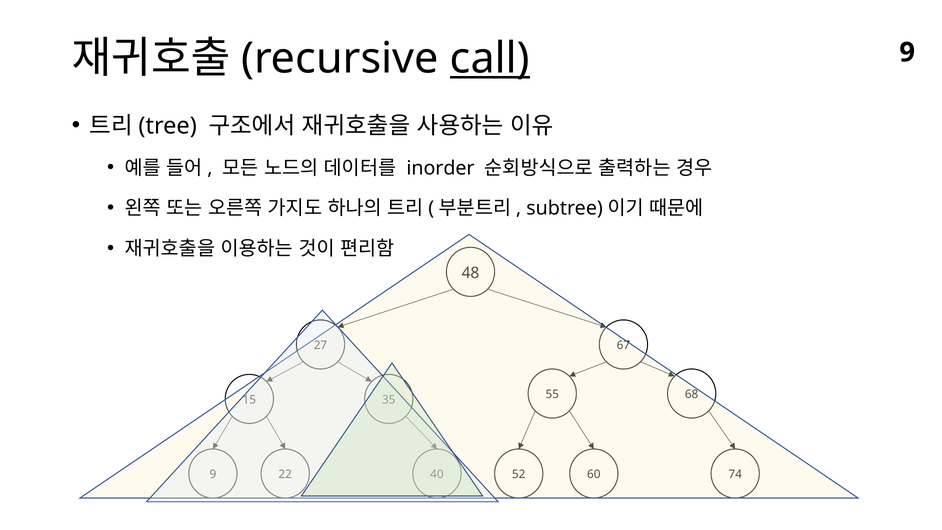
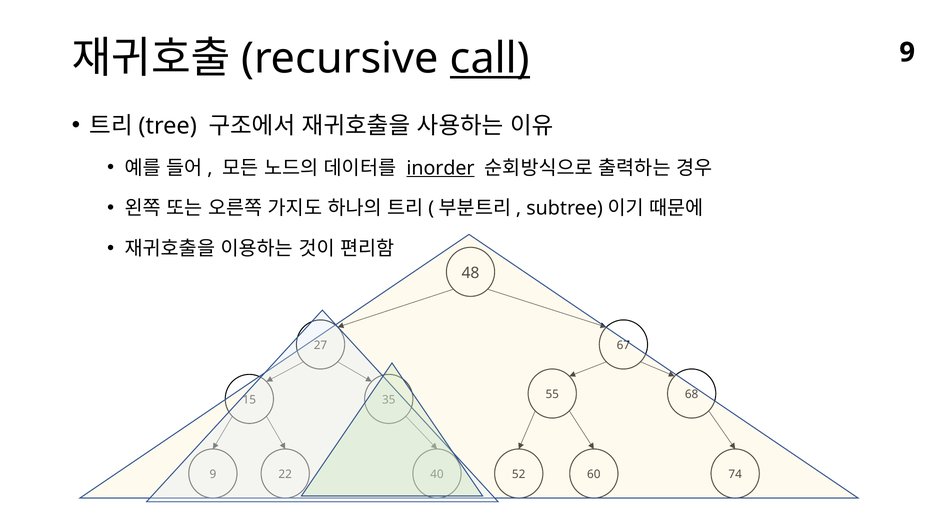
inorder underline: none -> present
